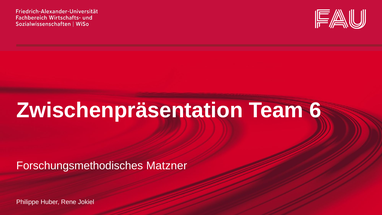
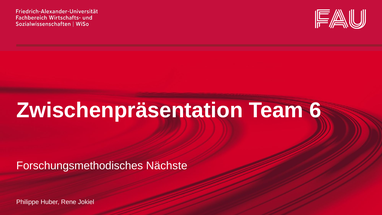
Matzner: Matzner -> Nächste
